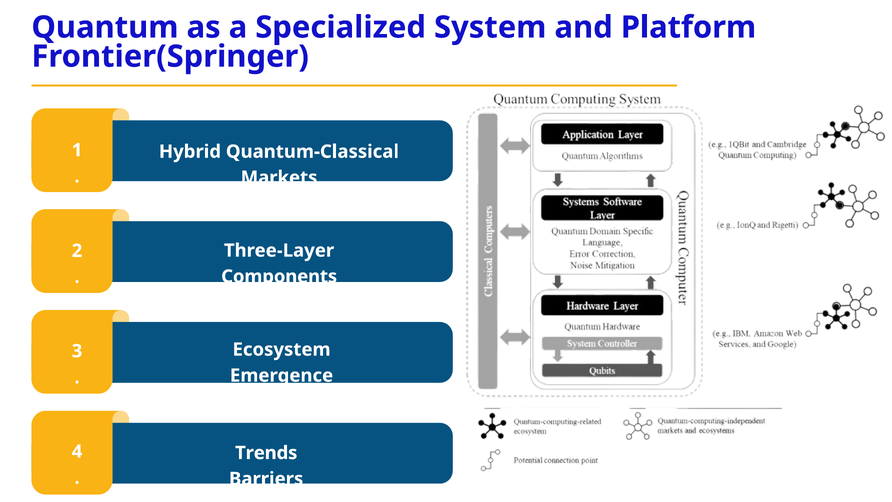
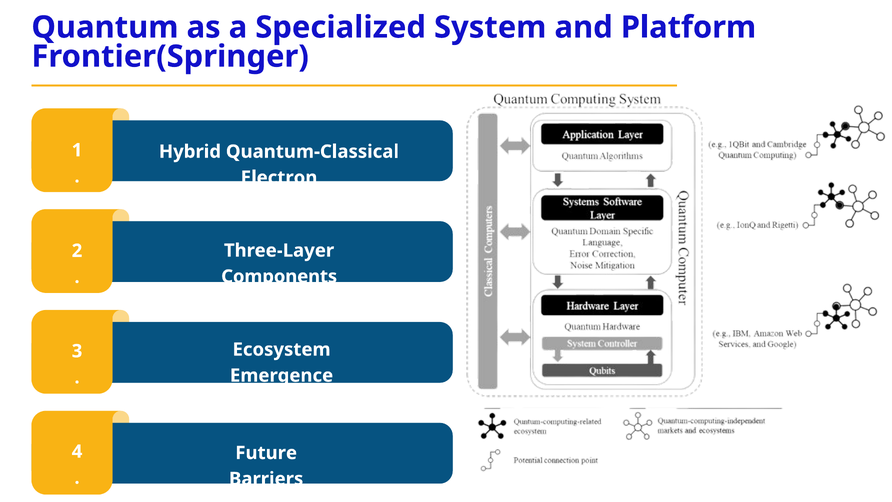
Markets: Markets -> Electron
Trends: Trends -> Future
